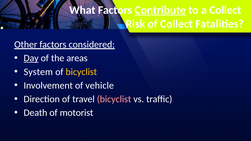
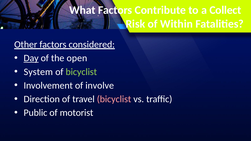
Contribute underline: present -> none
of Collect: Collect -> Within
areas: areas -> open
bicyclist at (81, 72) colour: yellow -> light green
vehicle: vehicle -> involve
Death: Death -> Public
